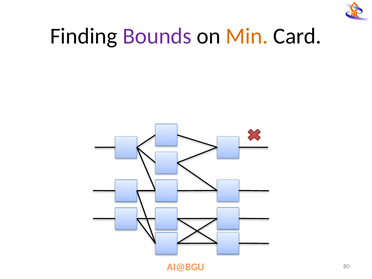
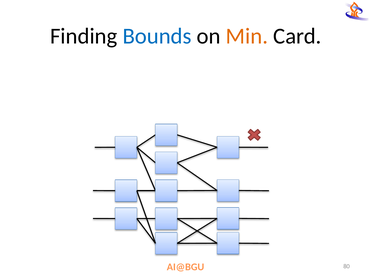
Bounds colour: purple -> blue
